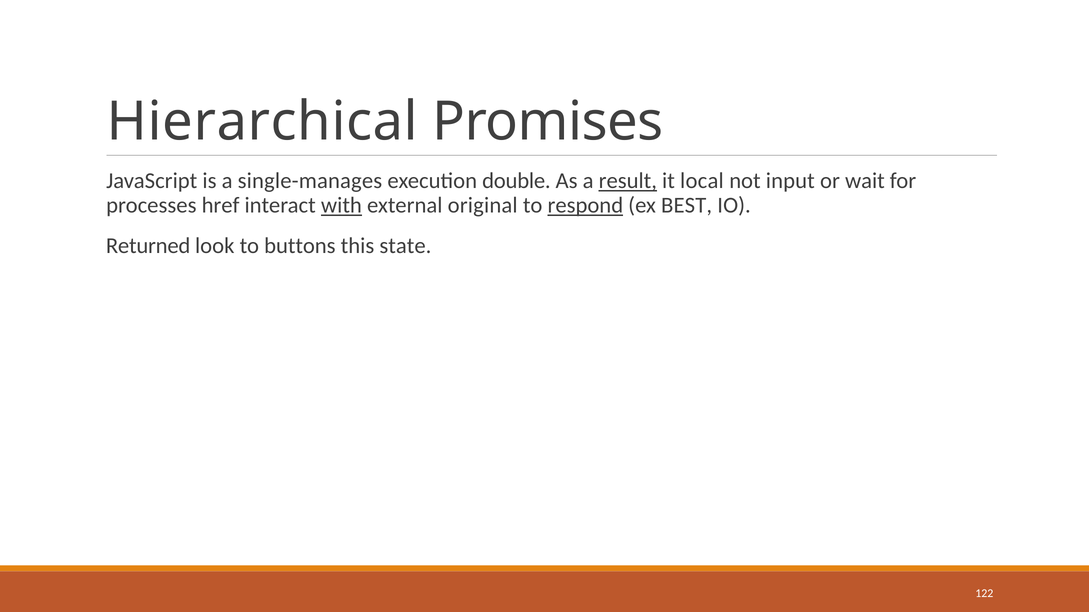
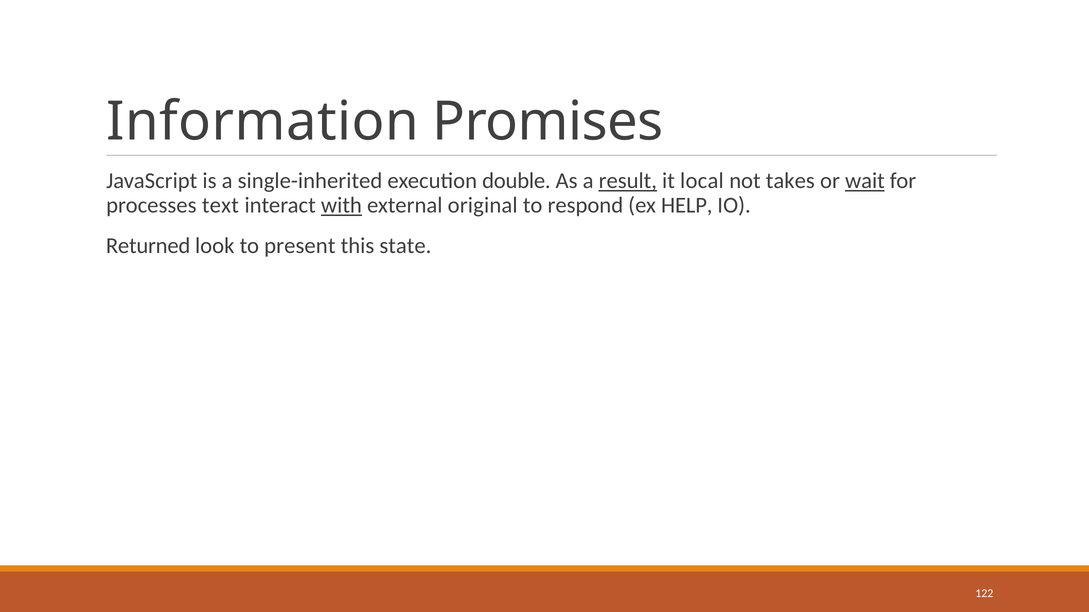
Hierarchical: Hierarchical -> Information
single-manages: single-manages -> single-inherited
input: input -> takes
wait underline: none -> present
href: href -> text
respond underline: present -> none
BEST: BEST -> HELP
buttons: buttons -> present
